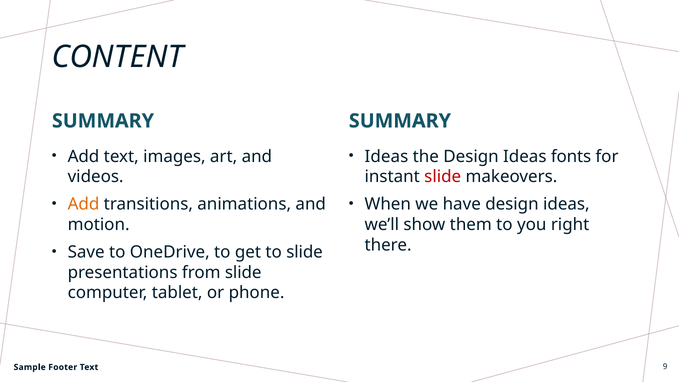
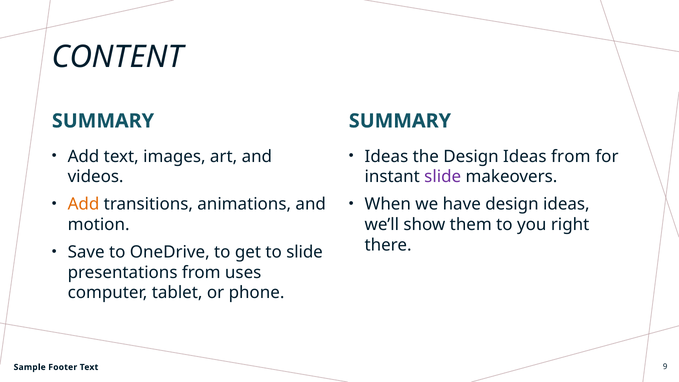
Ideas fonts: fonts -> from
slide at (443, 177) colour: red -> purple
from slide: slide -> uses
